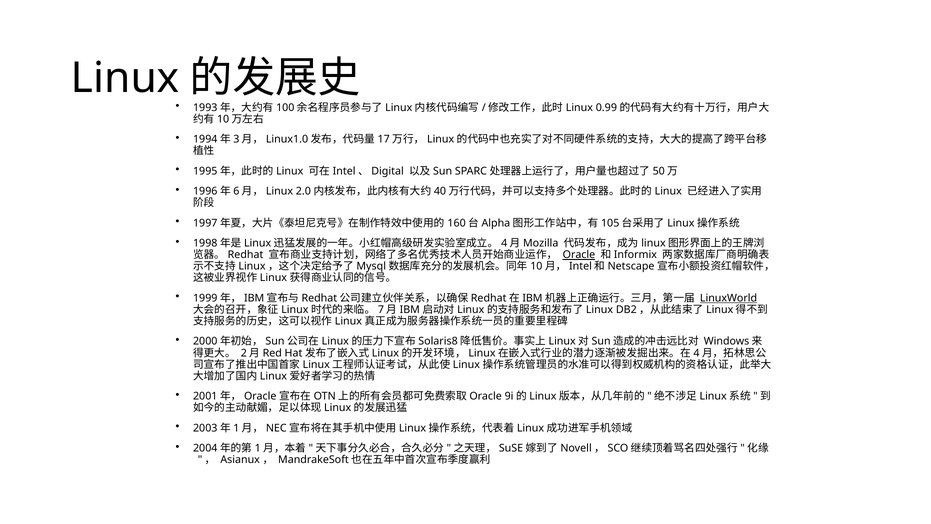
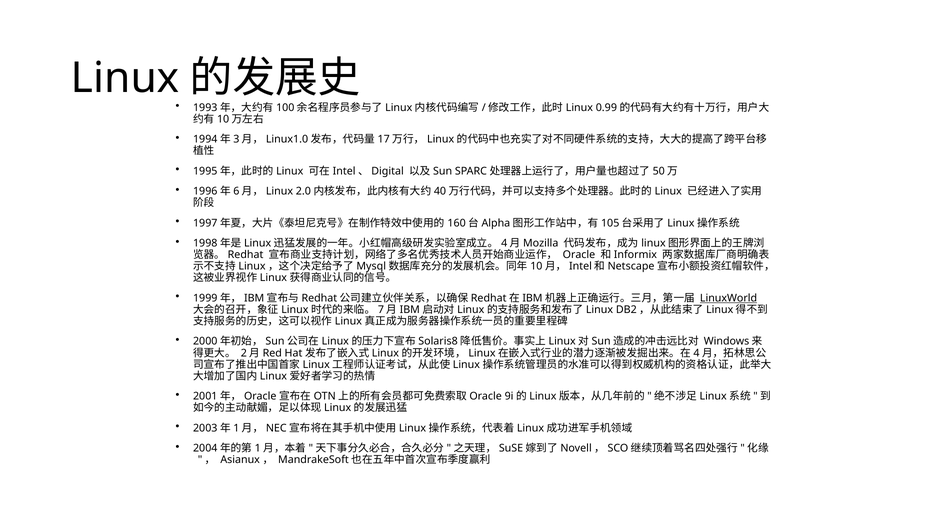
Oracle underline: present -> none
